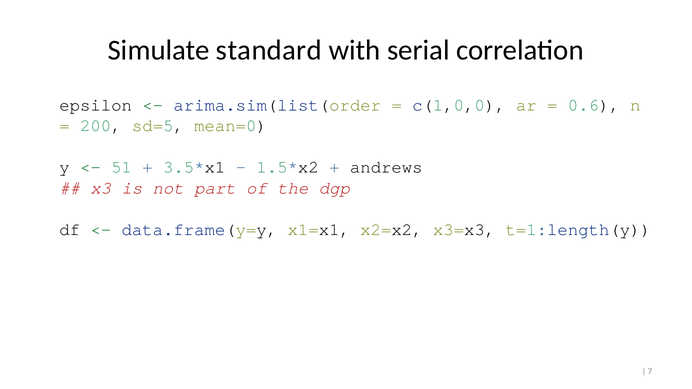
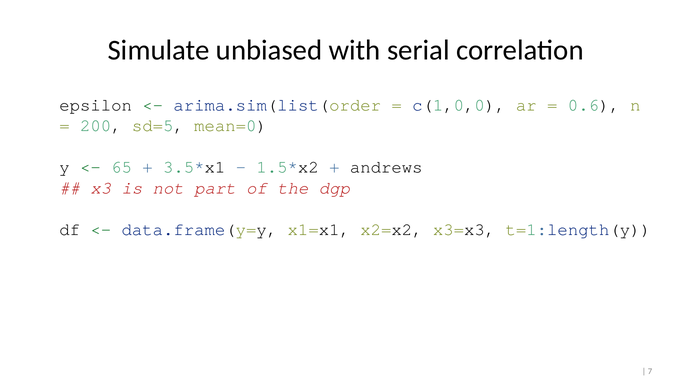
standard: standard -> unbiased
51: 51 -> 65
